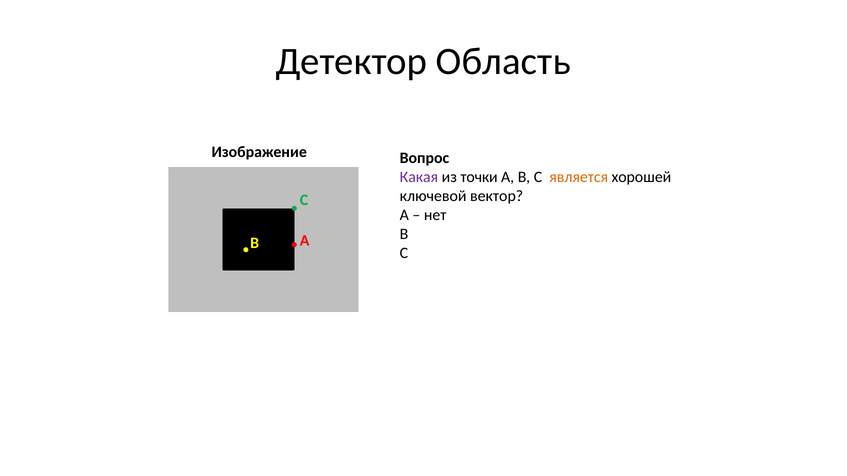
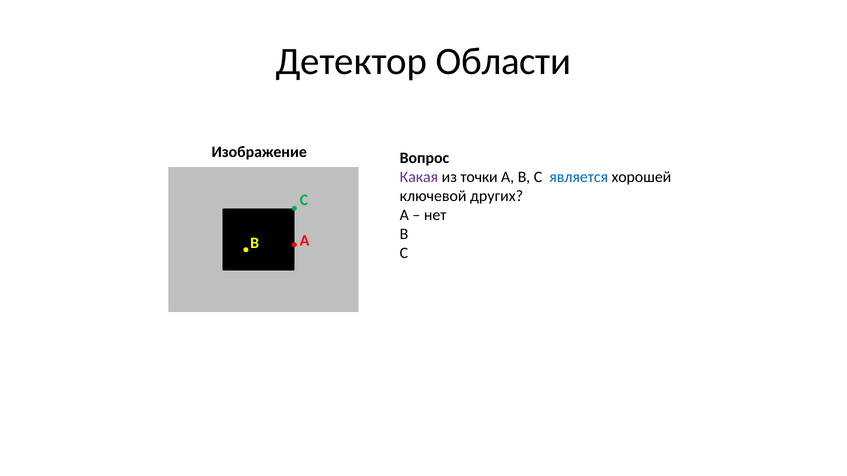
Область: Область -> Области
является colour: orange -> blue
вектор: вектор -> других
